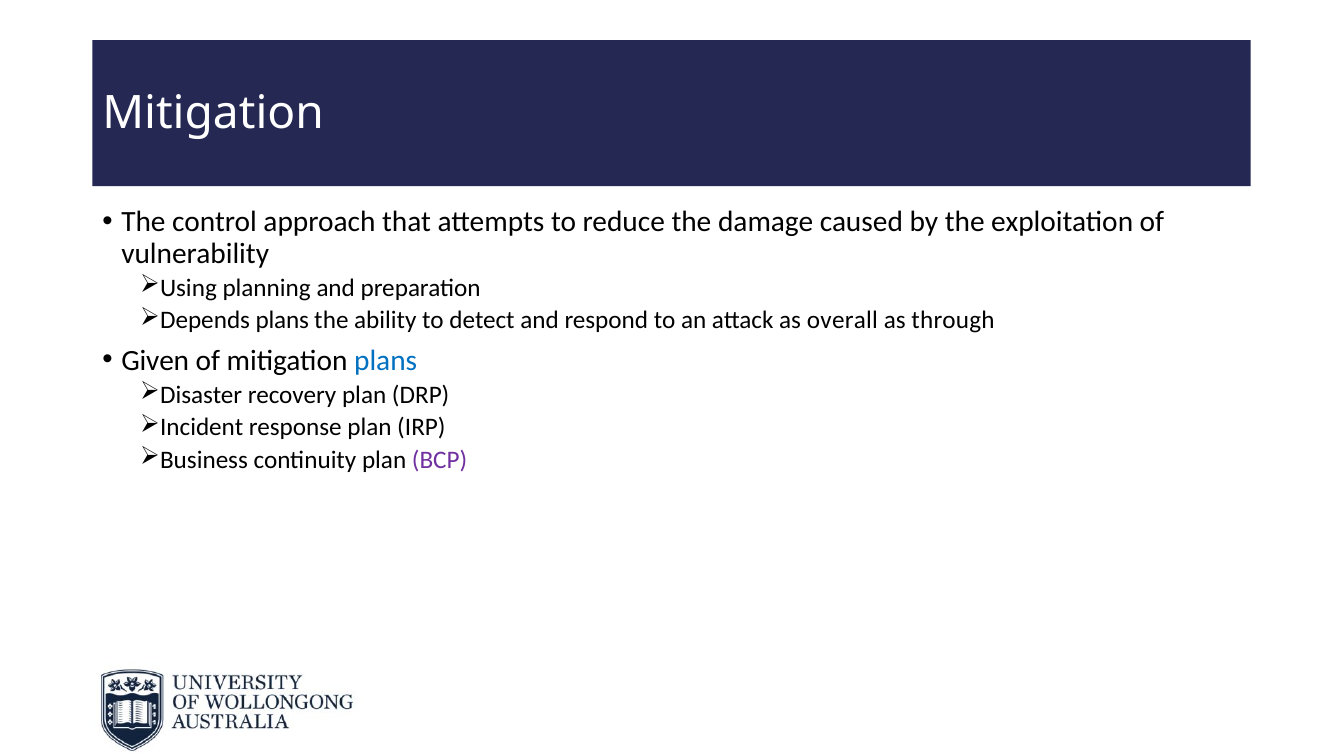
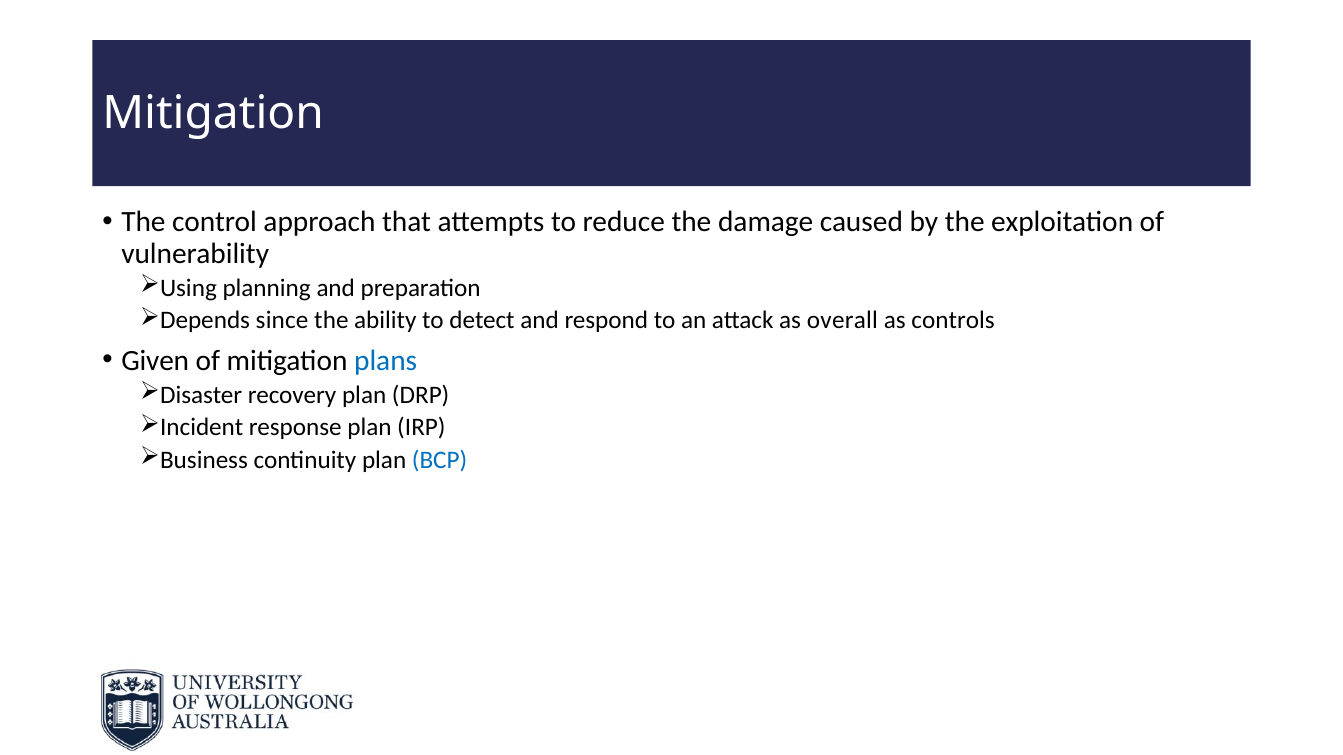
plans at (282, 321): plans -> since
through: through -> controls
BCP colour: purple -> blue
